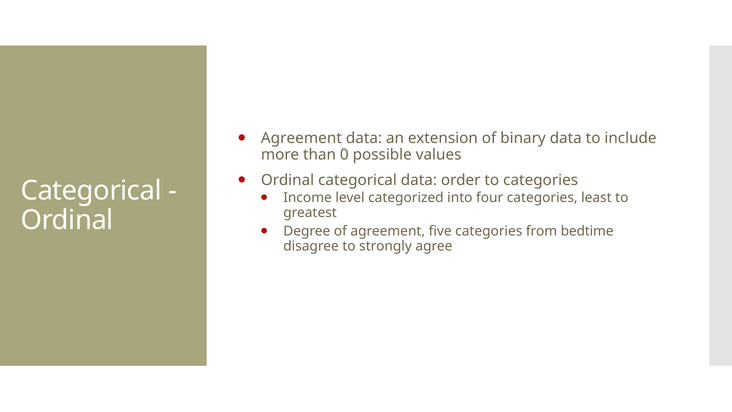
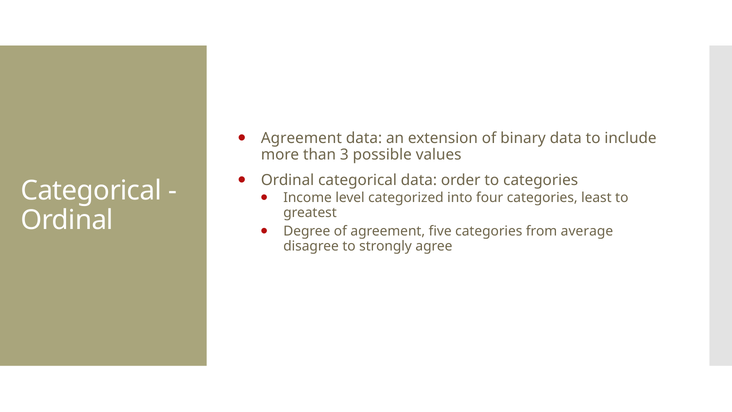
0: 0 -> 3
bedtime: bedtime -> average
